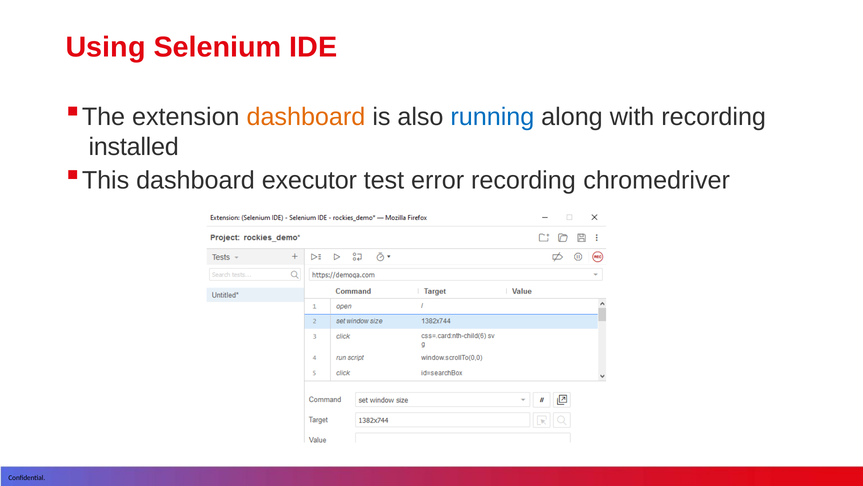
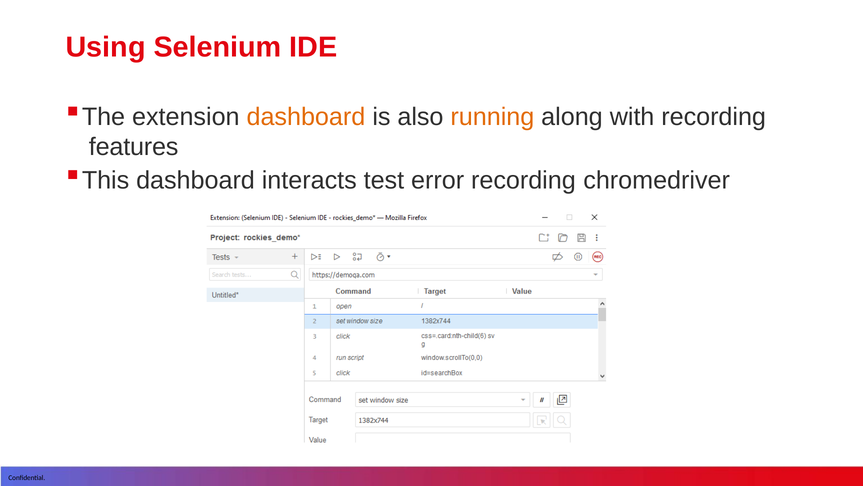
running colour: blue -> orange
installed: installed -> features
executor: executor -> interacts
